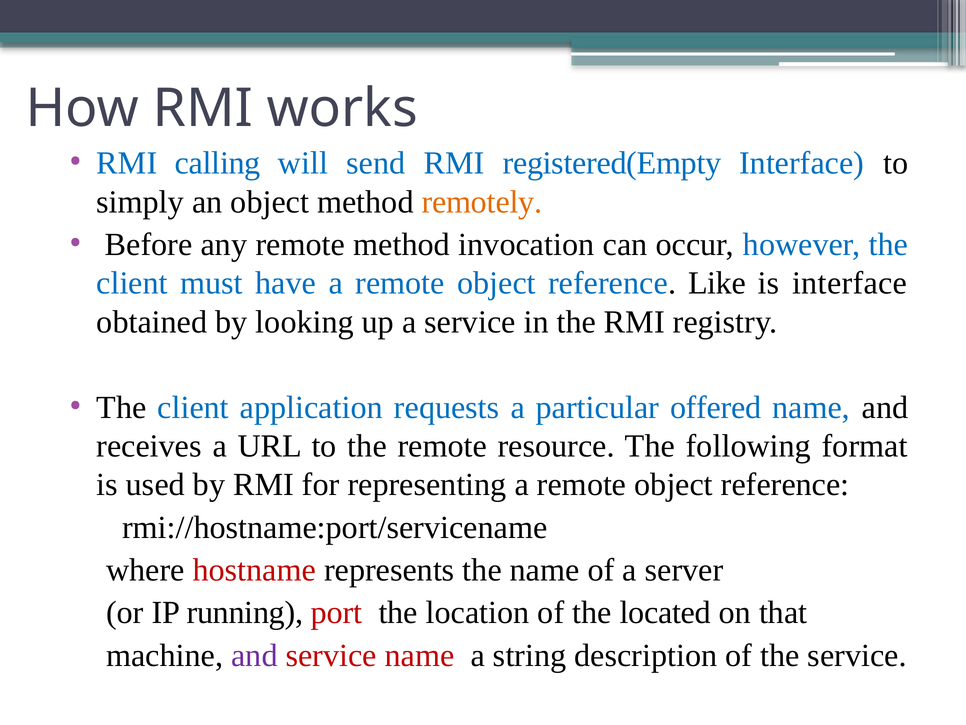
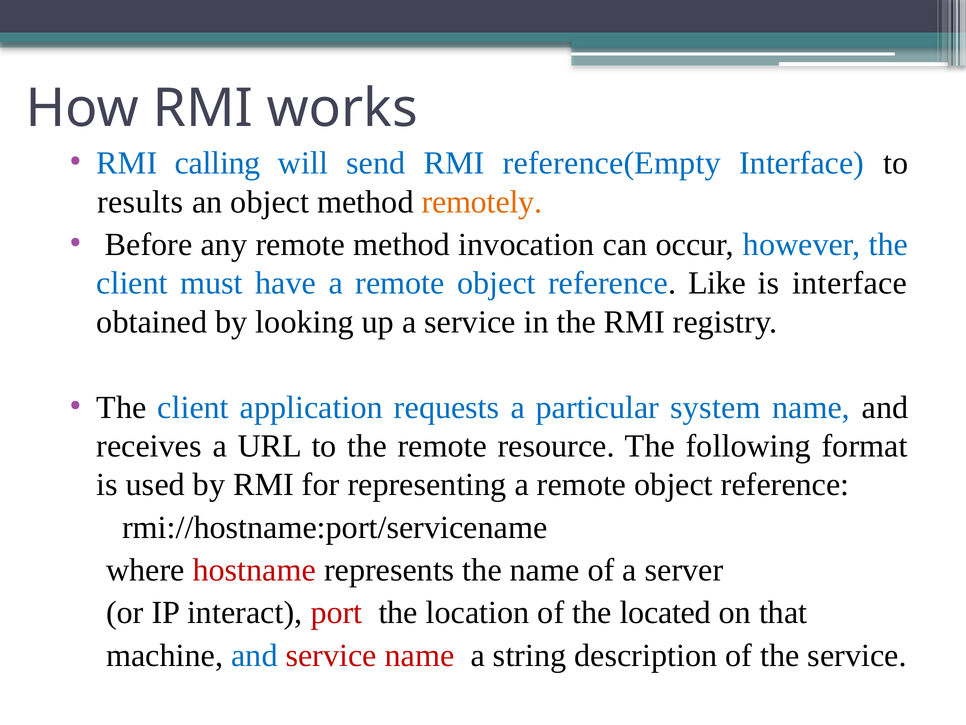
registered(Empty: registered(Empty -> reference(Empty
simply: simply -> results
offered: offered -> system
running: running -> interact
and at (254, 655) colour: purple -> blue
